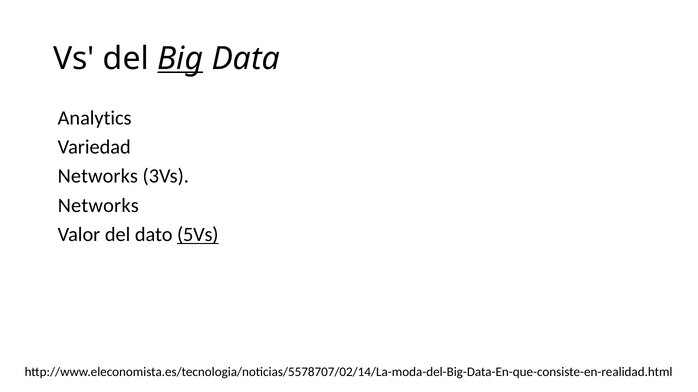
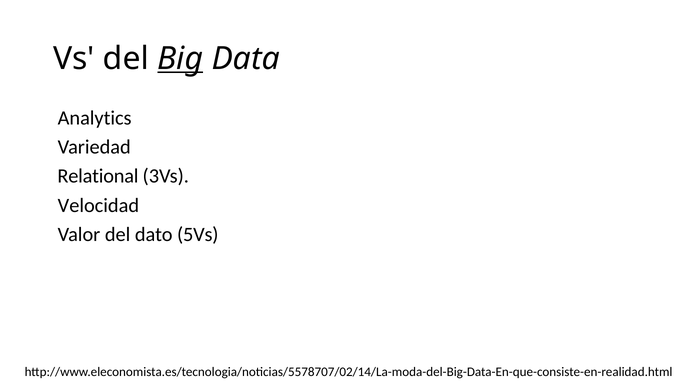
Networks at (98, 177): Networks -> Relational
Networks at (98, 206): Networks -> Velocidad
5Vs underline: present -> none
